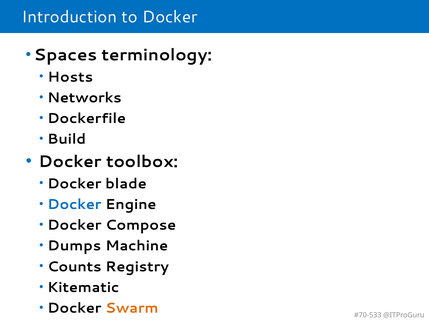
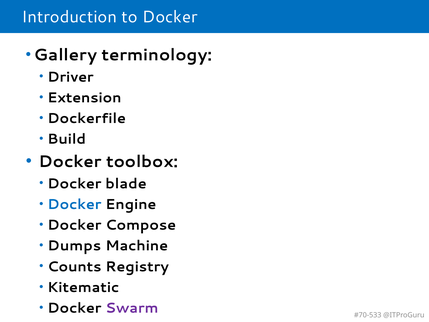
Spaces: Spaces -> Gallery
Hosts: Hosts -> Driver
Networks: Networks -> Extension
Swarm colour: orange -> purple
